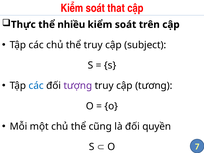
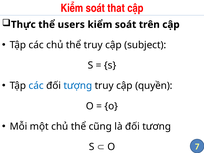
nhiều: nhiều -> users
tượng colour: purple -> blue
tương: tương -> quyền
quyền: quyền -> tương
